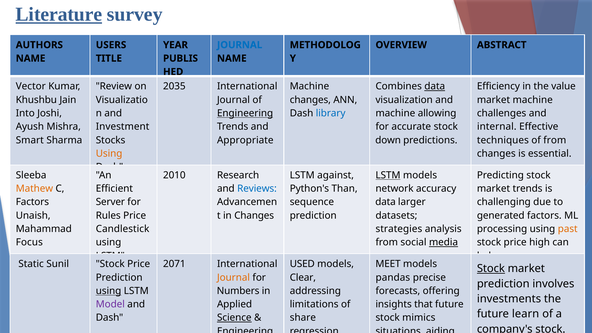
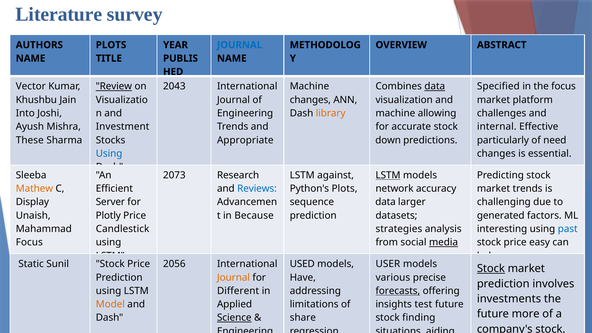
Literature underline: present -> none
USERS at (111, 45): USERS -> PLOTS
Review underline: none -> present
2035: 2035 -> 2043
Efficiency: Efficiency -> Specified
the value: value -> focus
market machine: machine -> platform
Engineering at (245, 113) underline: present -> none
library colour: blue -> orange
Smart: Smart -> These
techniques: techniques -> particularly
of from: from -> need
Using at (109, 154) colour: orange -> blue
2010: 2010 -> 2073
Python's Than: Than -> Plots
Factors at (32, 202): Factors -> Display
Rules: Rules -> Plotly
in Changes: Changes -> Because
processing: processing -> interesting
past colour: orange -> blue
high: high -> easy
2071: 2071 -> 2056
MEET: MEET -> USER
Clear: Clear -> Have
pandas: pandas -> various
using at (109, 291) underline: present -> none
Numbers: Numbers -> Different
forecasts underline: none -> present
Model colour: purple -> orange
that: that -> test
learn: learn -> more
mimics: mimics -> finding
